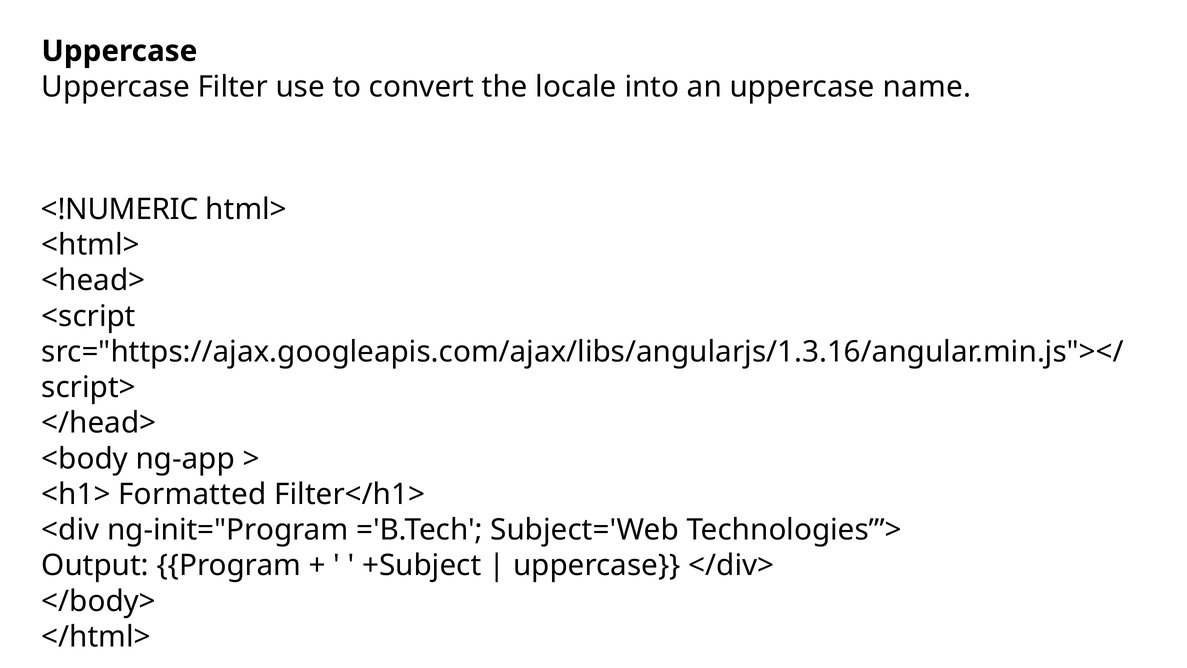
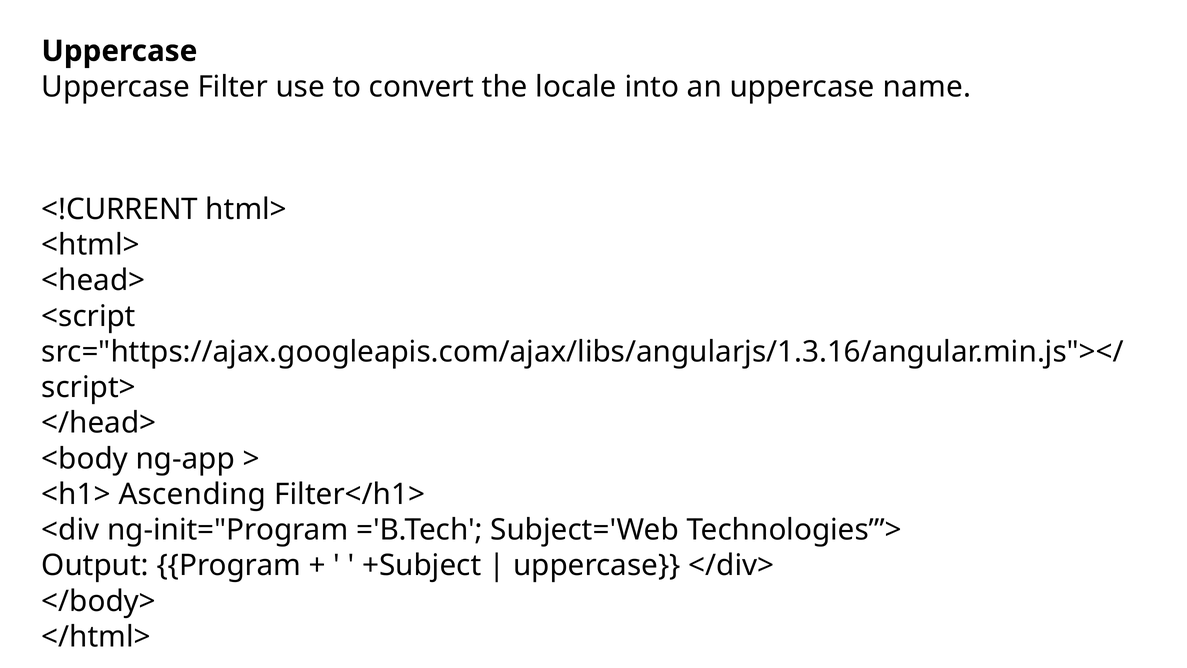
<!NUMERIC: <!NUMERIC -> <!CURRENT
Formatted: Formatted -> Ascending
